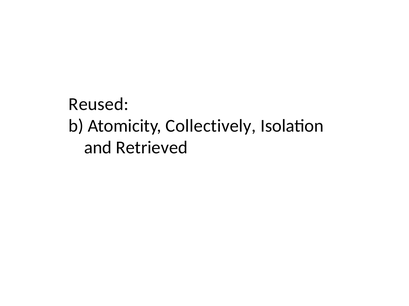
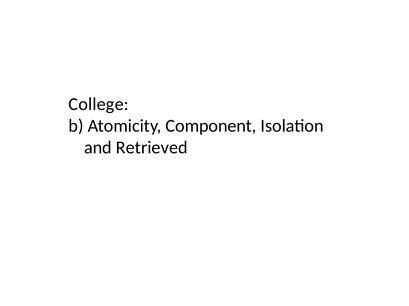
Reused: Reused -> College
Collectively: Collectively -> Component
